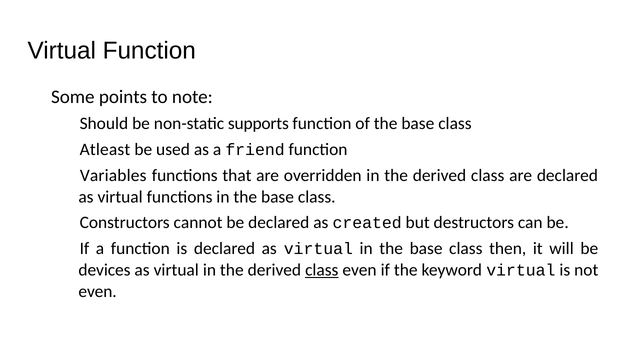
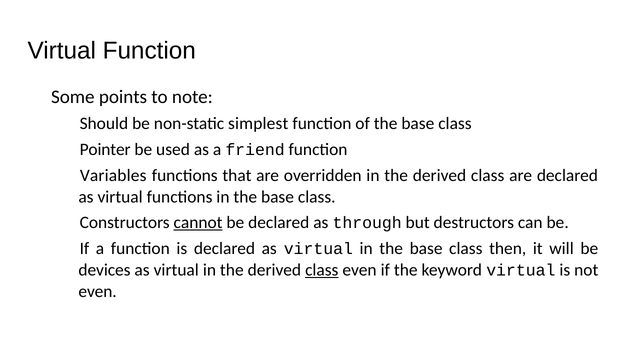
supports: supports -> simplest
Atleast: Atleast -> Pointer
cannot underline: none -> present
created: created -> through
